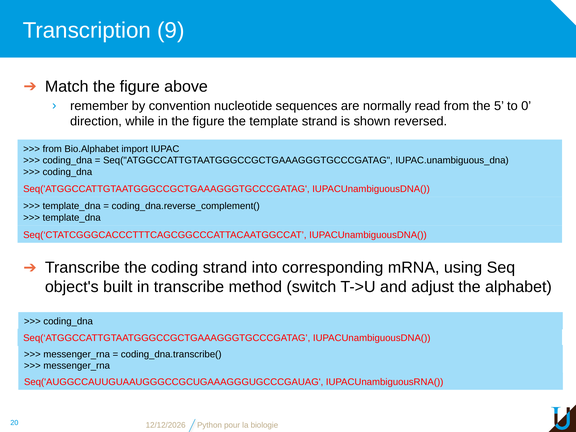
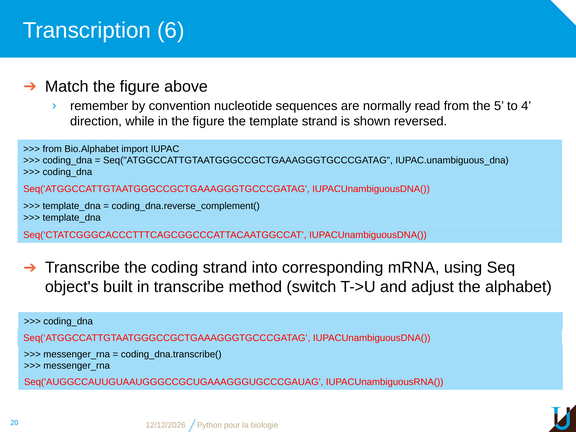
9: 9 -> 6
0: 0 -> 4
